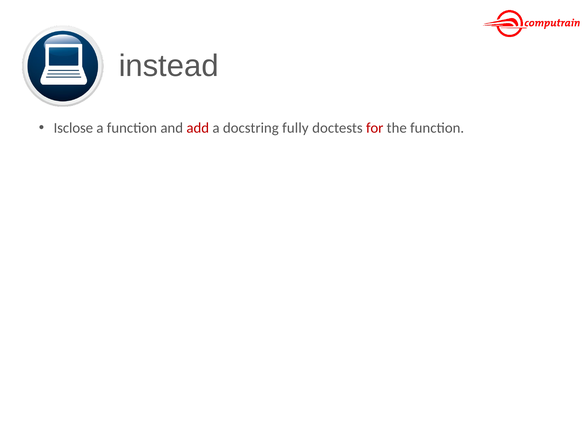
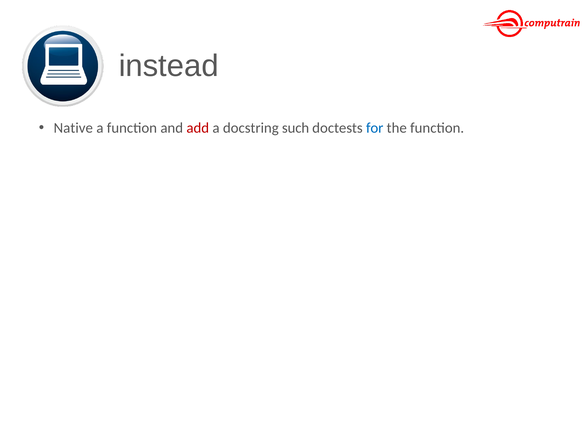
Isclose: Isclose -> Native
fully: fully -> such
for colour: red -> blue
